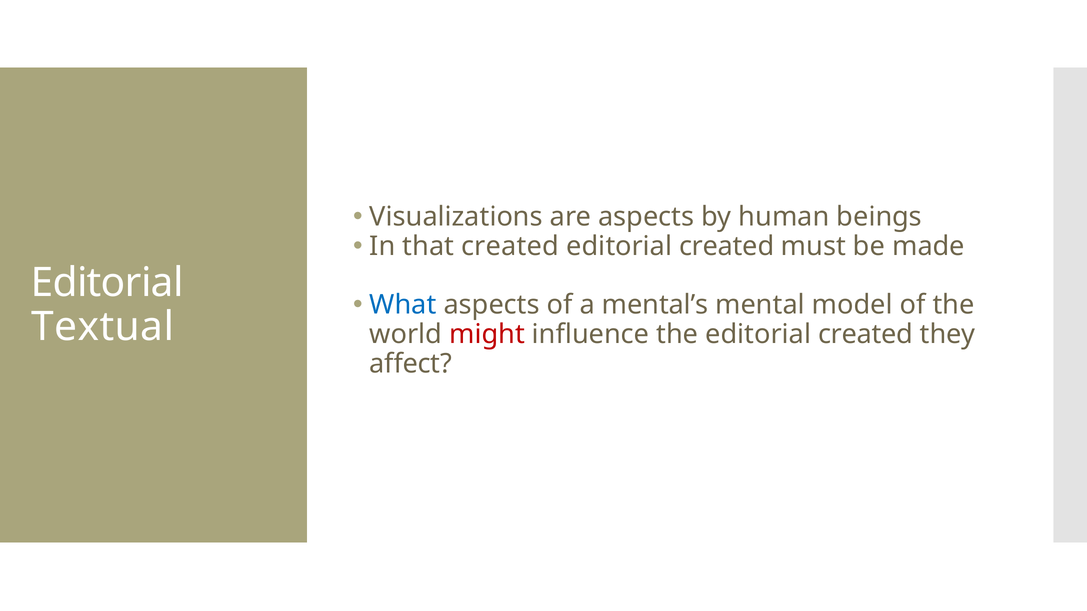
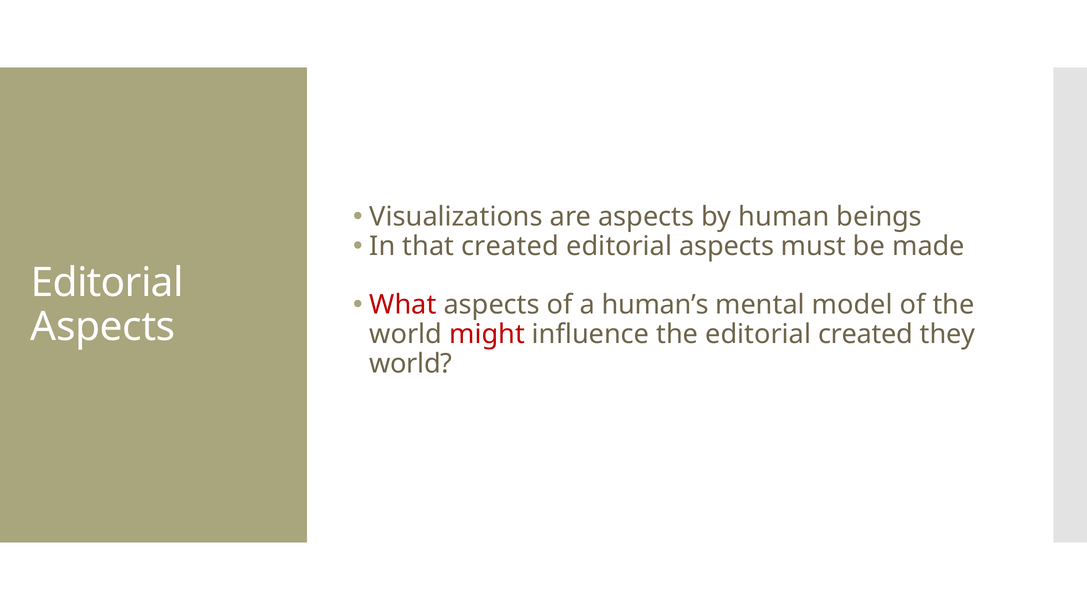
created at (727, 246): created -> aspects
What colour: blue -> red
mental’s: mental’s -> human’s
Textual at (103, 327): Textual -> Aspects
affect at (411, 364): affect -> world
